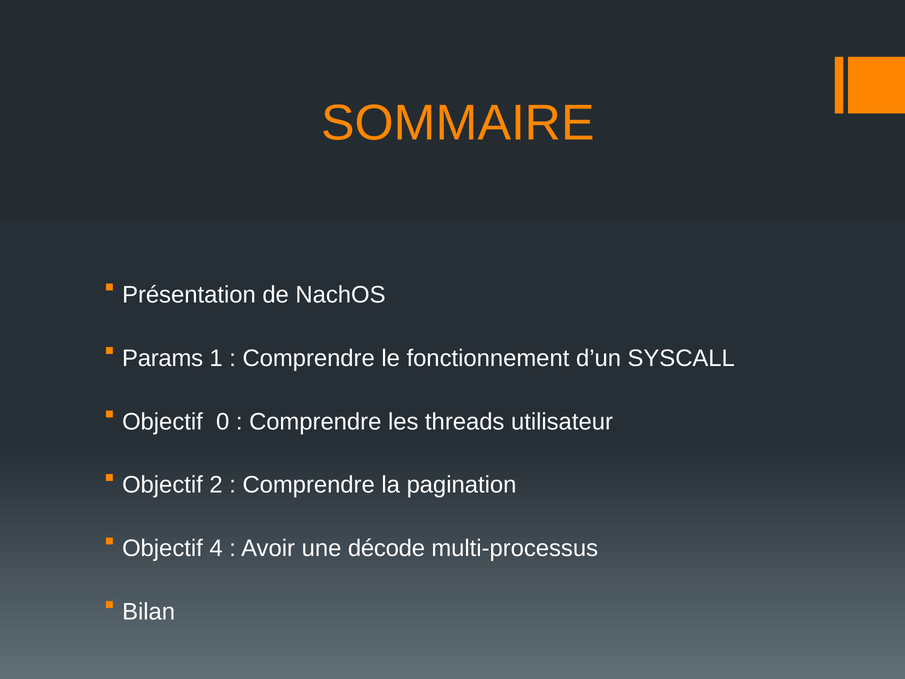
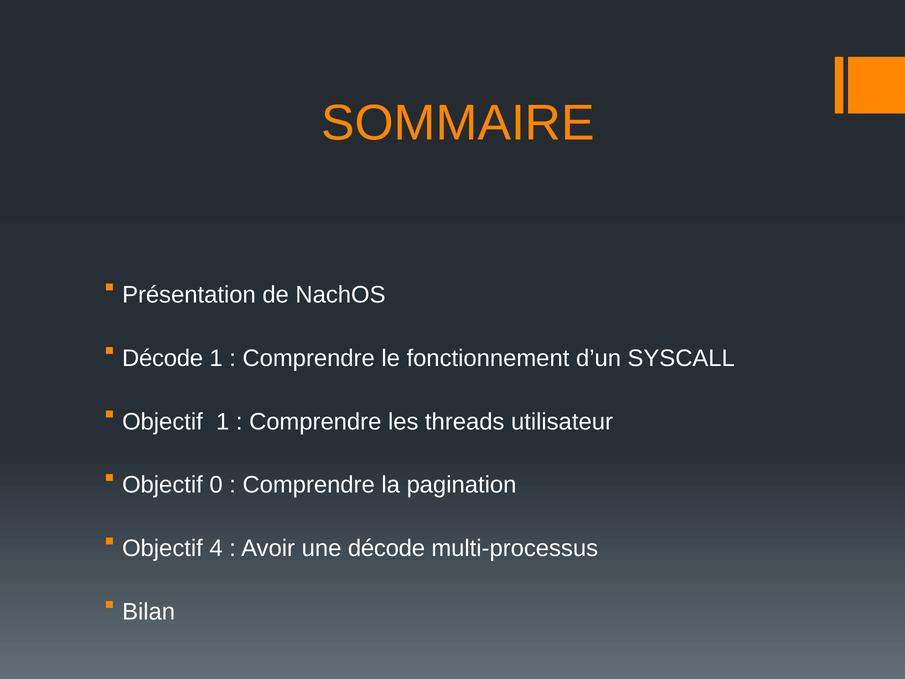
Params at (163, 358): Params -> Décode
Objectif 0: 0 -> 1
2: 2 -> 0
